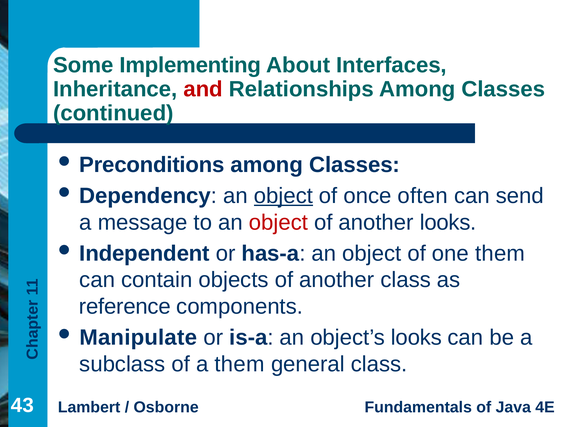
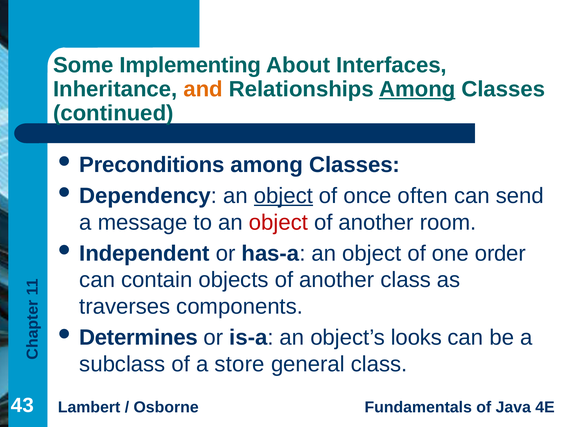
and colour: red -> orange
Among at (417, 89) underline: none -> present
another looks: looks -> room
one them: them -> order
reference: reference -> traverses
Manipulate: Manipulate -> Determines
a them: them -> store
